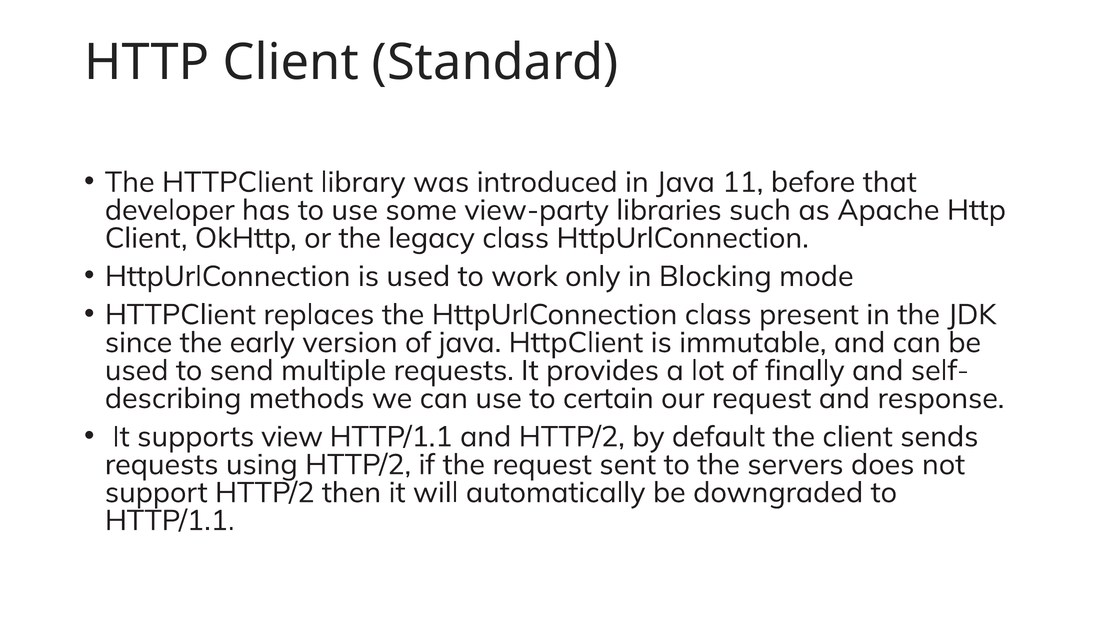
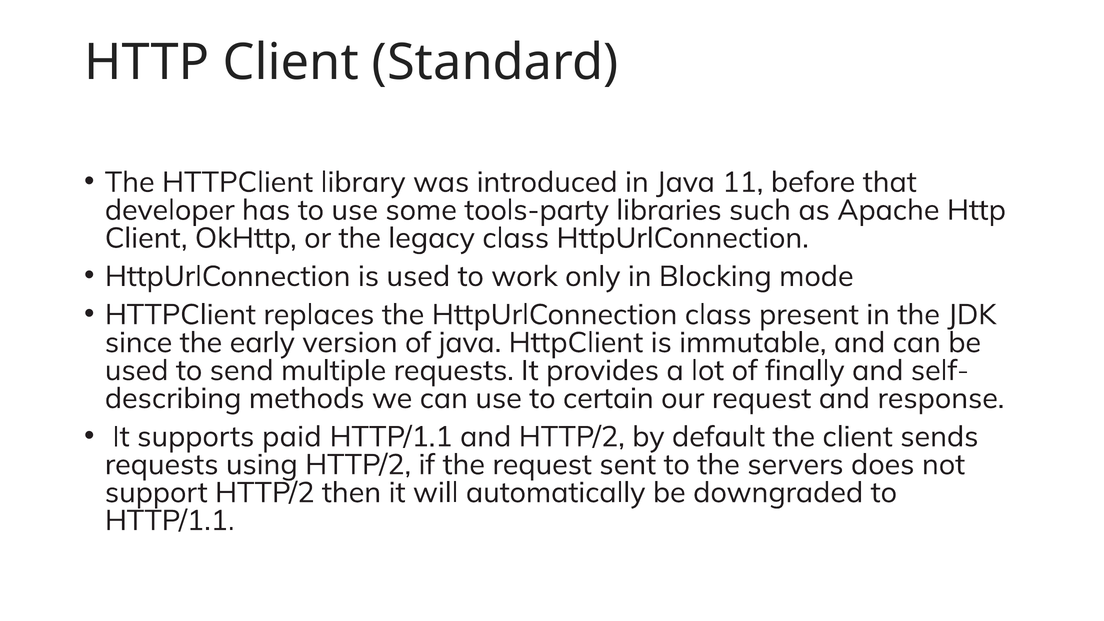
view-party: view-party -> tools-party
view: view -> paid
